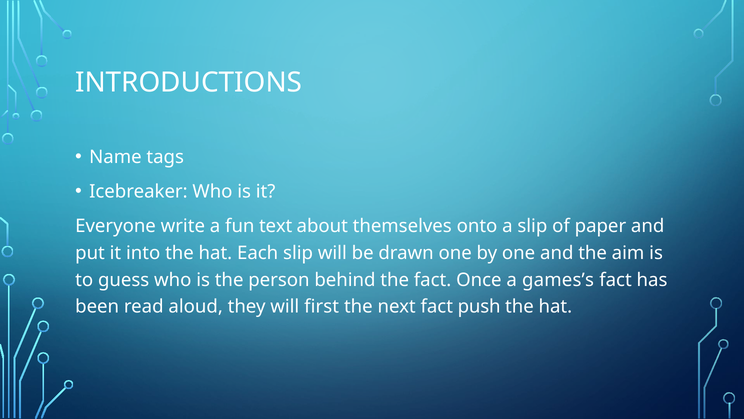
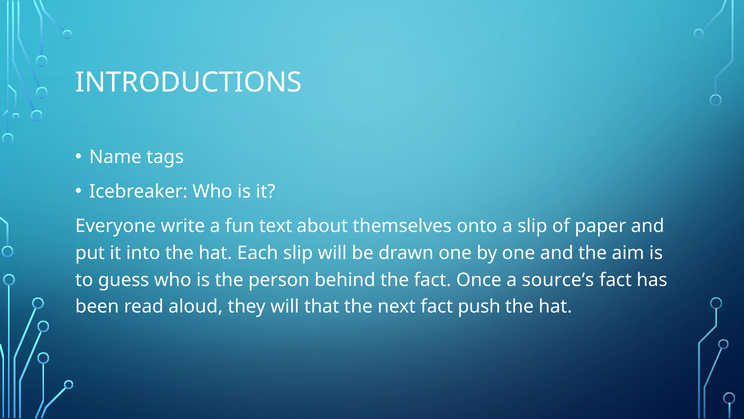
games’s: games’s -> source’s
first: first -> that
